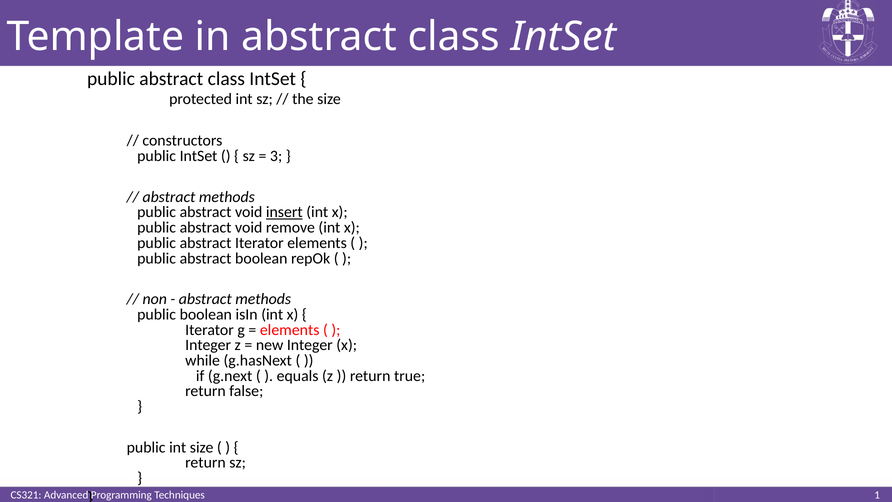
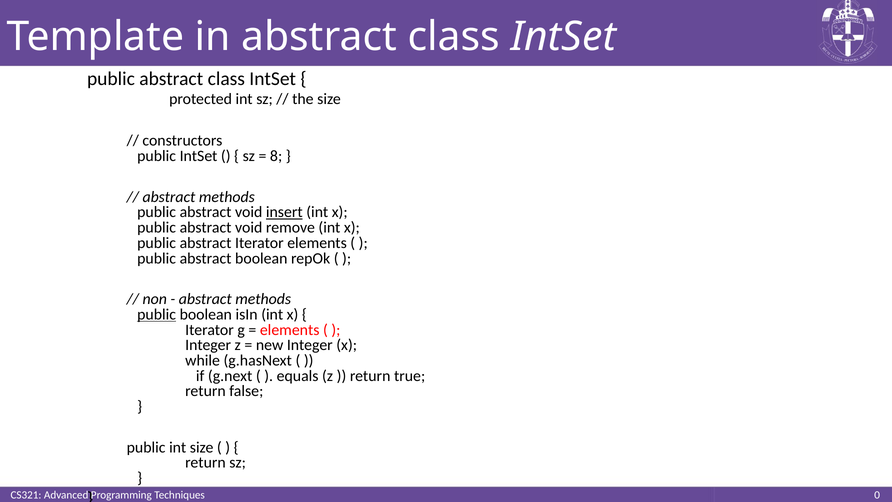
3: 3 -> 8
public at (157, 314) underline: none -> present
1: 1 -> 0
